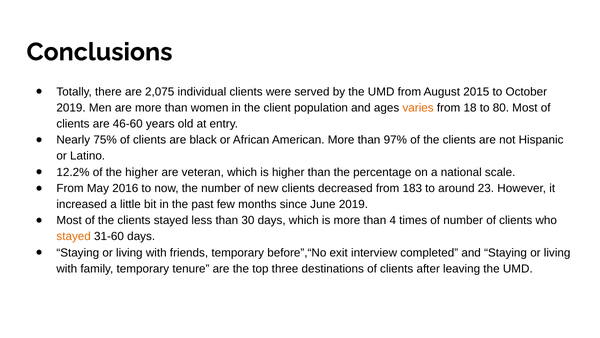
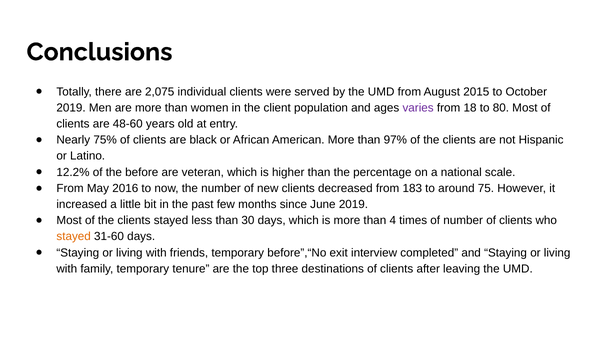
varies colour: orange -> purple
46-60: 46-60 -> 48-60
the higher: higher -> before
23: 23 -> 75
